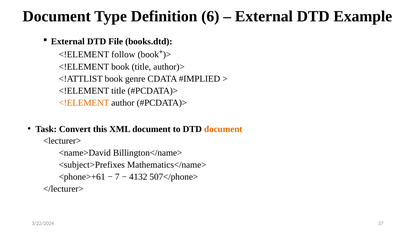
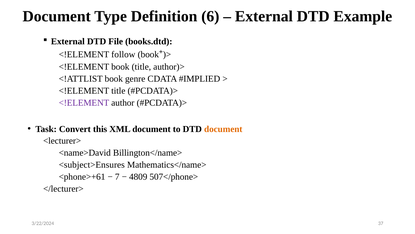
<!ELEMENT at (84, 103) colour: orange -> purple
<subject>Prefixes: <subject>Prefixes -> <subject>Ensures
4132: 4132 -> 4809
